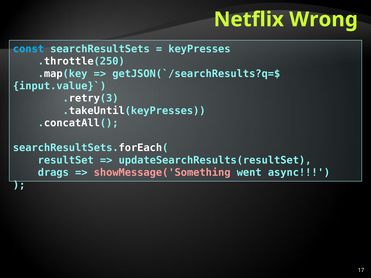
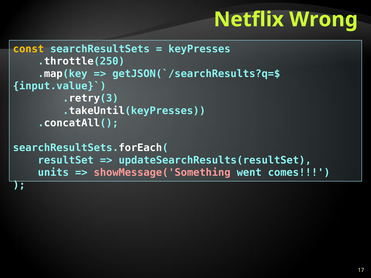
const colour: light blue -> yellow
drags: drags -> units
async: async -> comes
